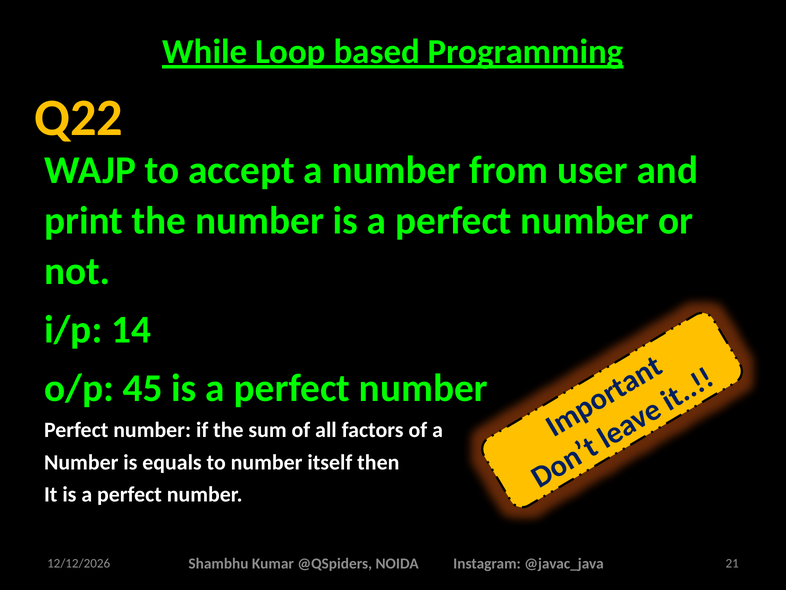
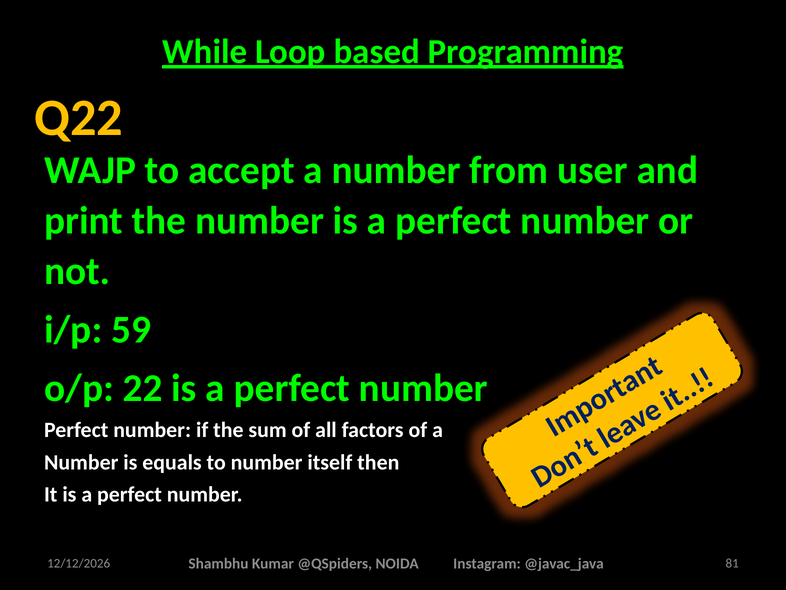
14: 14 -> 59
45: 45 -> 22
21: 21 -> 81
